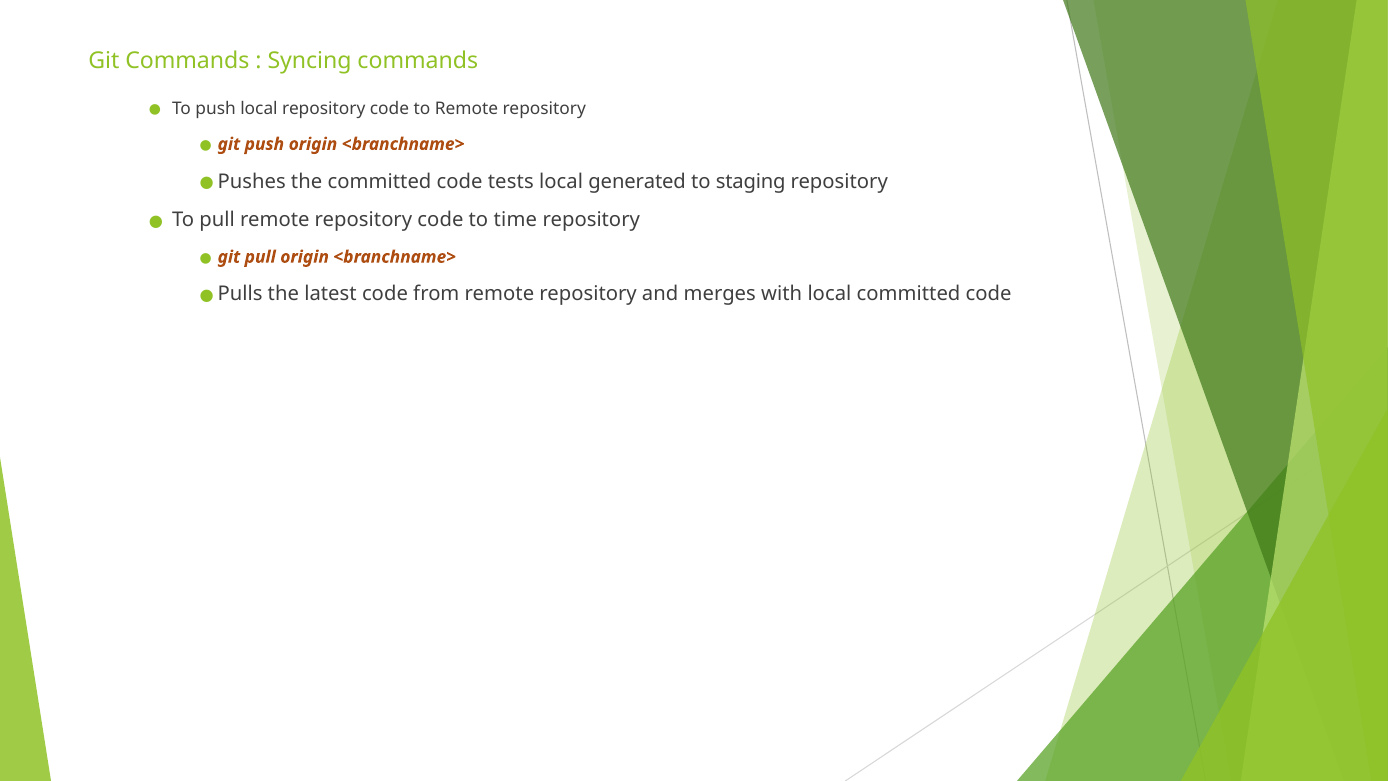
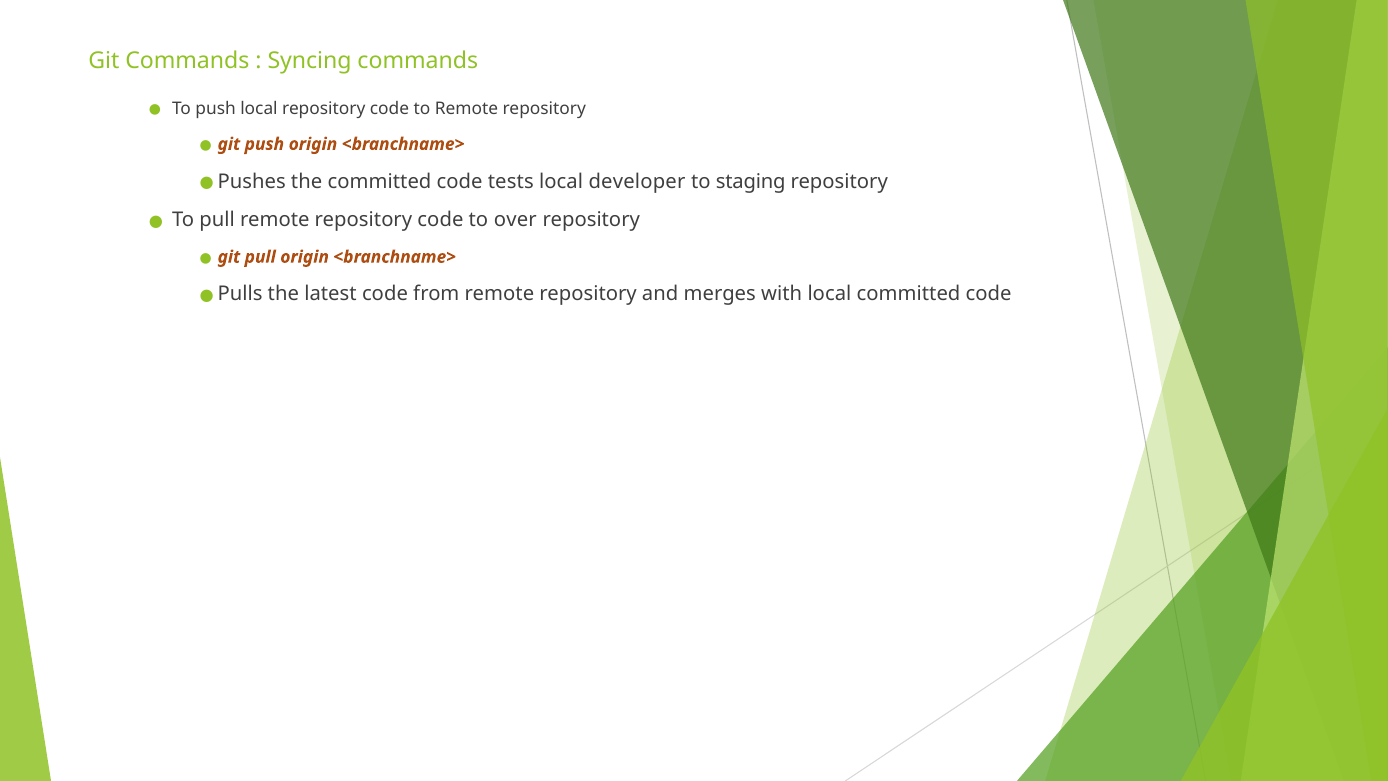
generated: generated -> developer
time: time -> over
